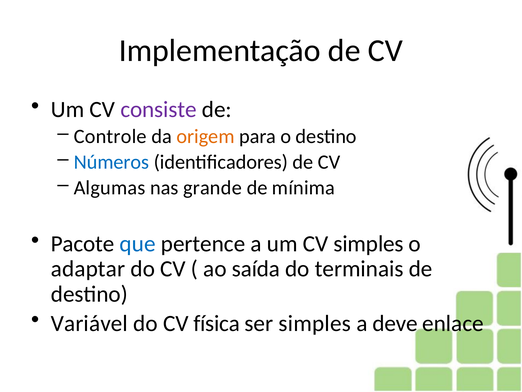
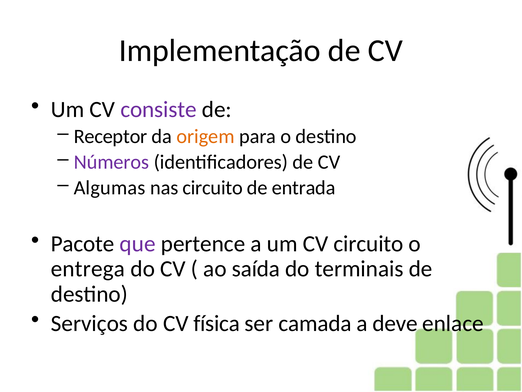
Controle: Controle -> Receptor
Números colour: blue -> purple
nas grande: grande -> circuito
mínima: mínima -> entrada
que colour: blue -> purple
CV simples: simples -> circuito
adaptar: adaptar -> entrega
Variável: Variável -> Serviços
ser simples: simples -> camada
